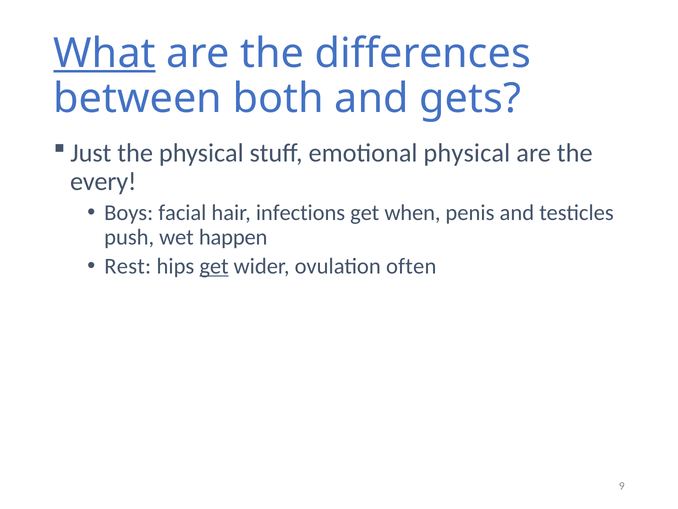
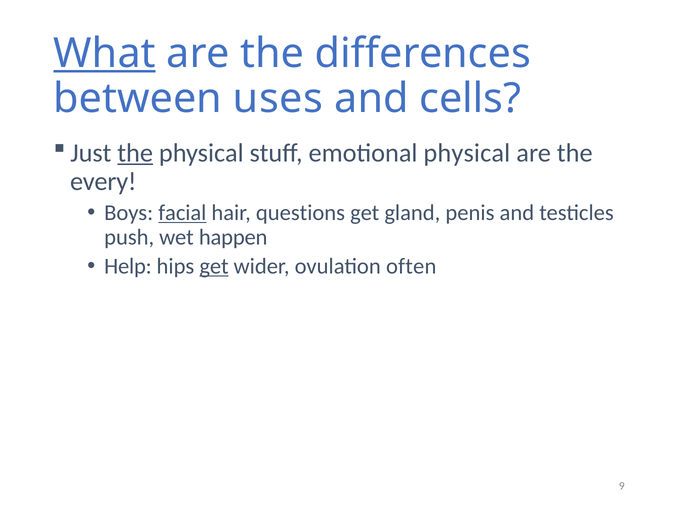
both: both -> uses
gets: gets -> cells
the at (135, 153) underline: none -> present
facial underline: none -> present
infections: infections -> questions
when: when -> gland
Rest: Rest -> Help
